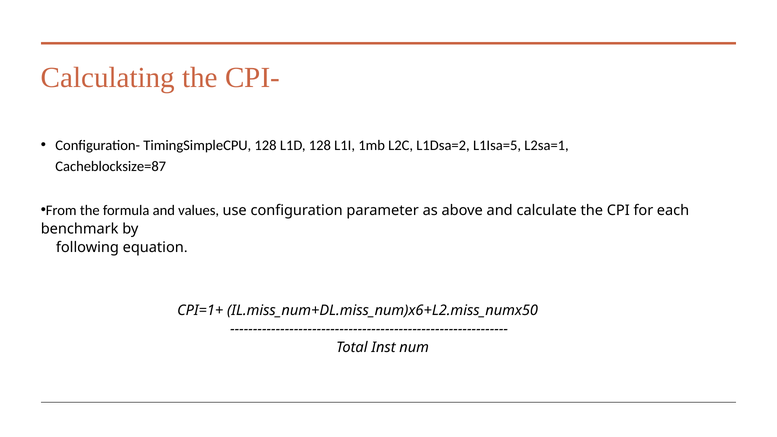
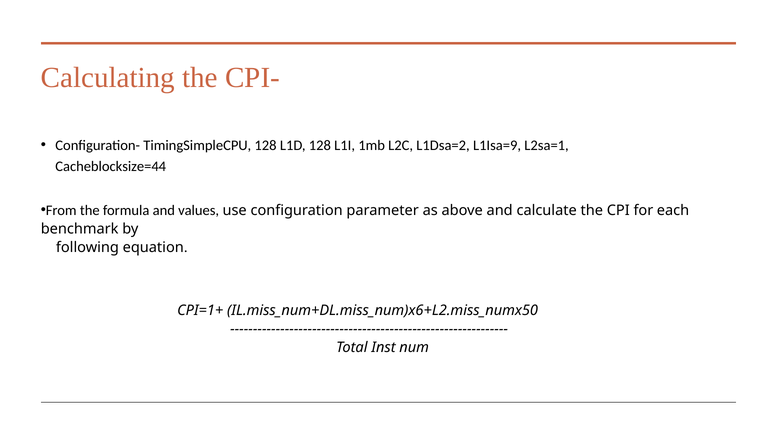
L1Isa=5: L1Isa=5 -> L1Isa=9
Cacheblocksize=87: Cacheblocksize=87 -> Cacheblocksize=44
